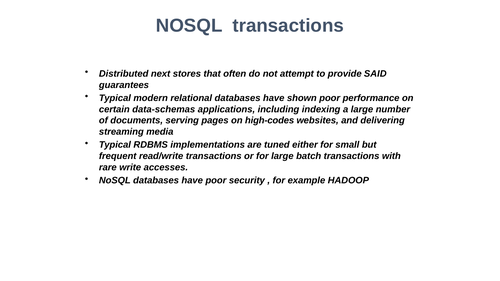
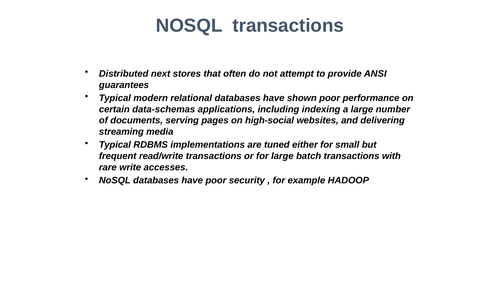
SAID: SAID -> ANSI
high-codes: high-codes -> high-social
